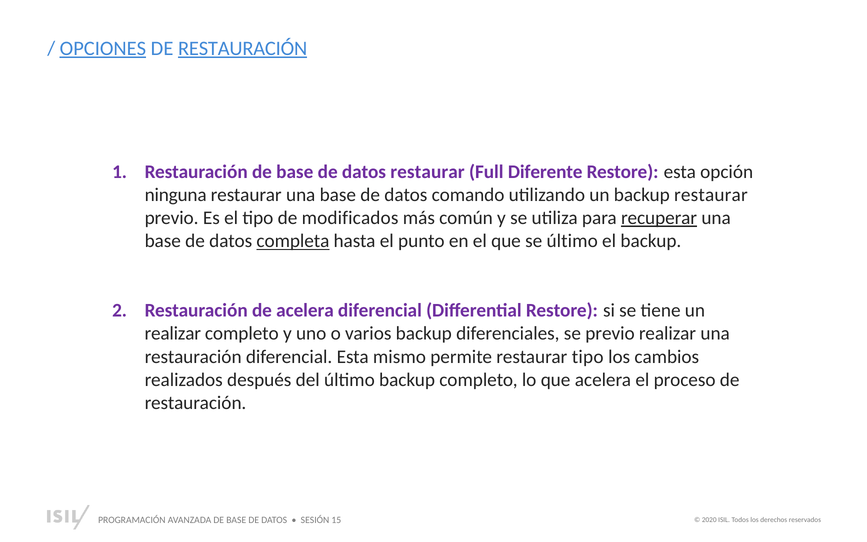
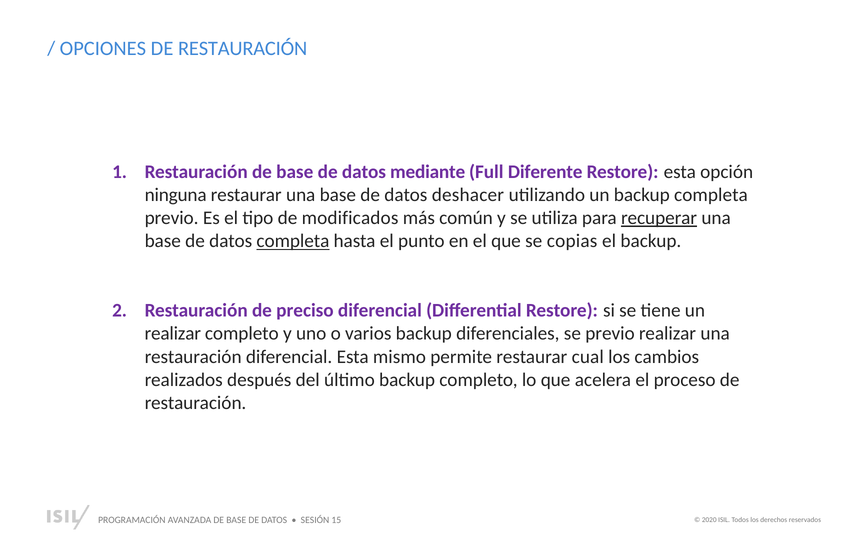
OPCIONES underline: present -> none
RESTAURACIÓN at (243, 48) underline: present -> none
datos restaurar: restaurar -> mediante
comando: comando -> deshacer
backup restaurar: restaurar -> completa
se último: último -> copias
de acelera: acelera -> preciso
restaurar tipo: tipo -> cual
